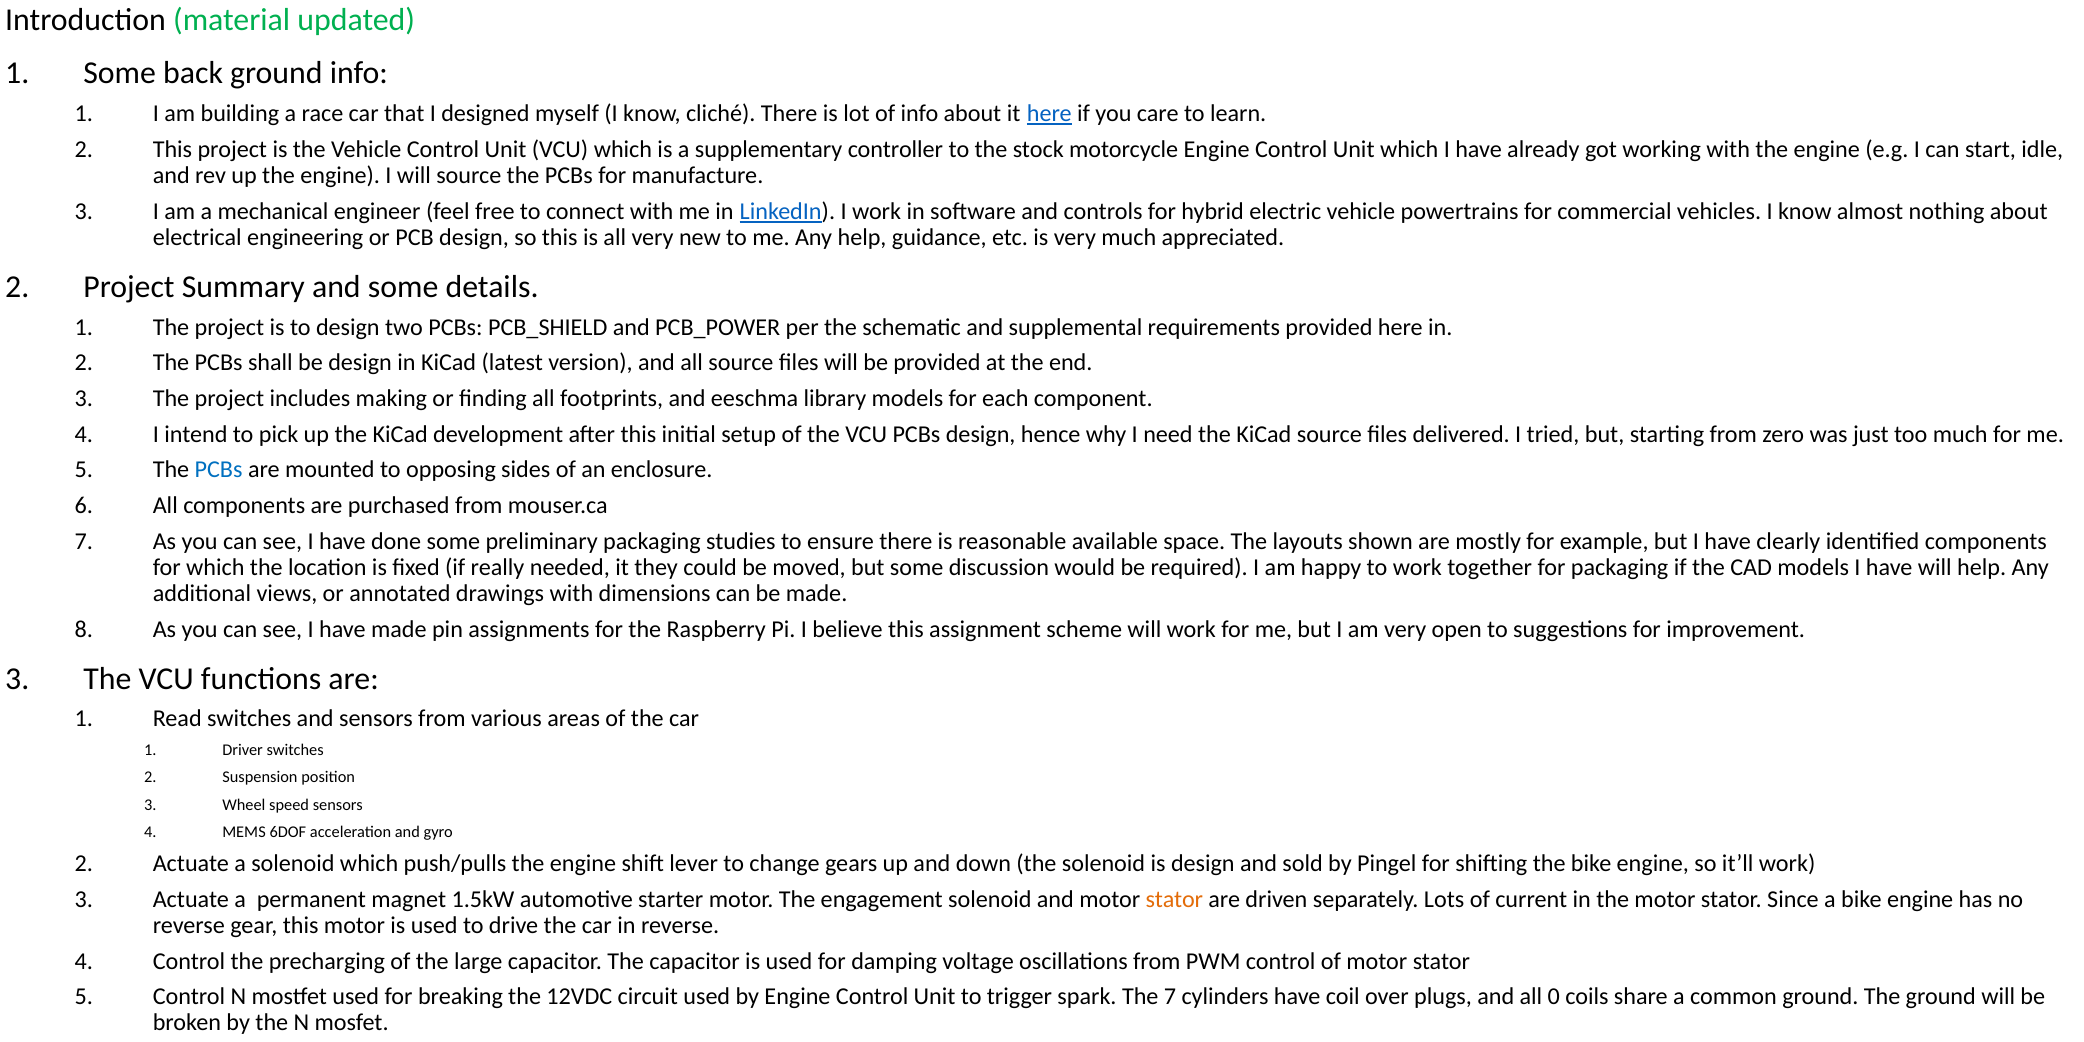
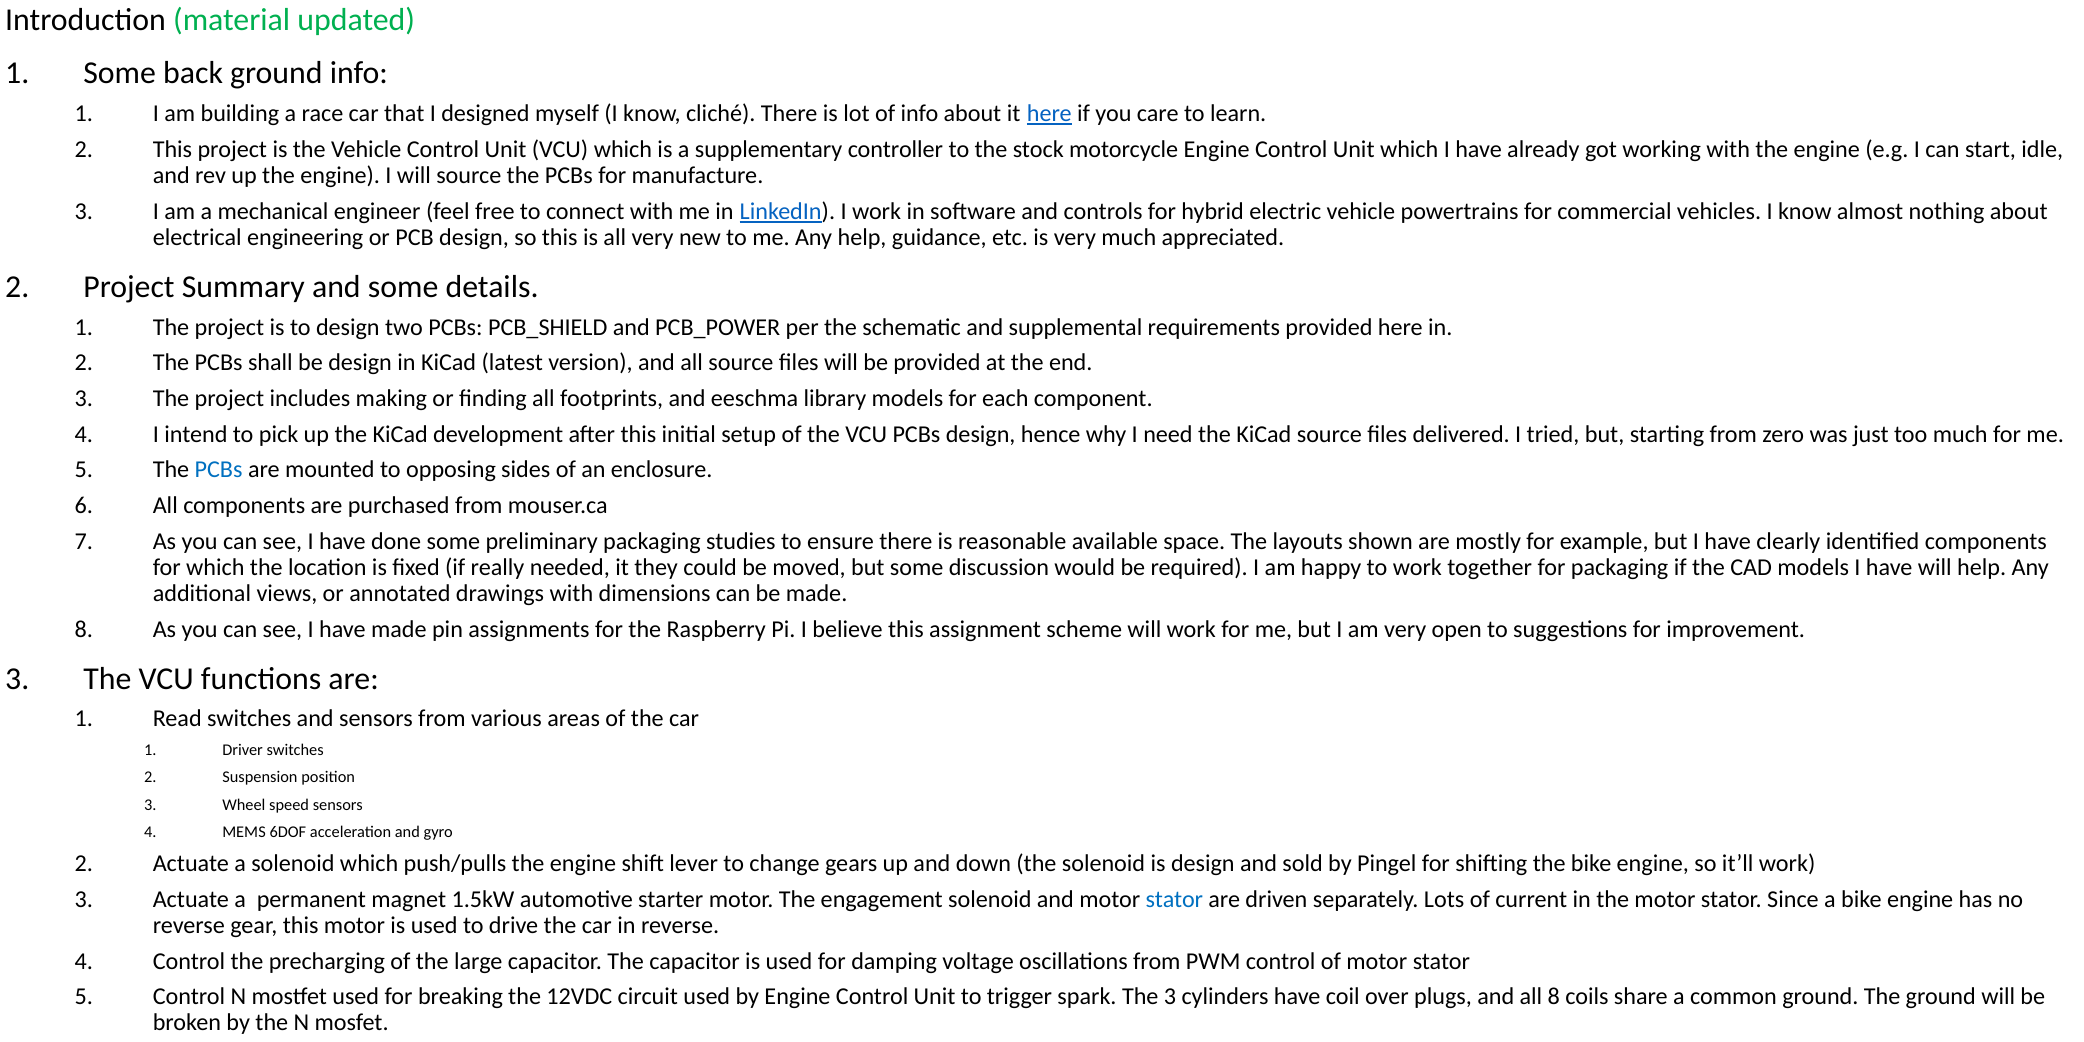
stator at (1174, 899) colour: orange -> blue
The 7: 7 -> 3
all 0: 0 -> 8
